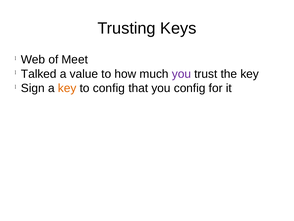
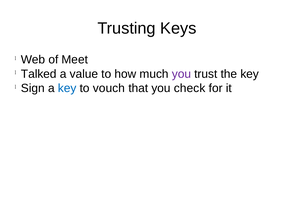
key at (67, 88) colour: orange -> blue
to config: config -> vouch
you config: config -> check
